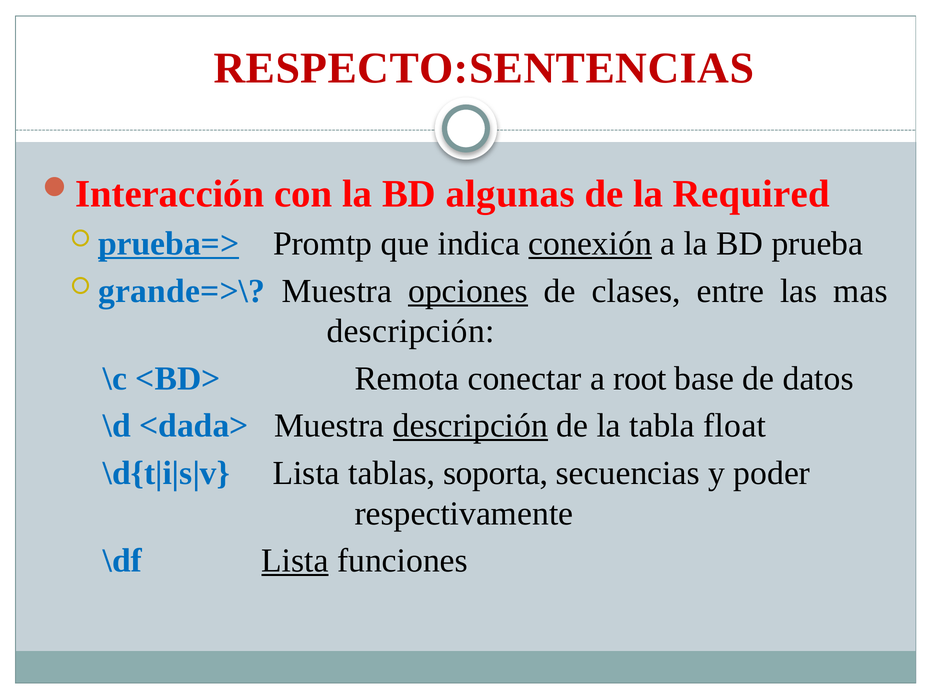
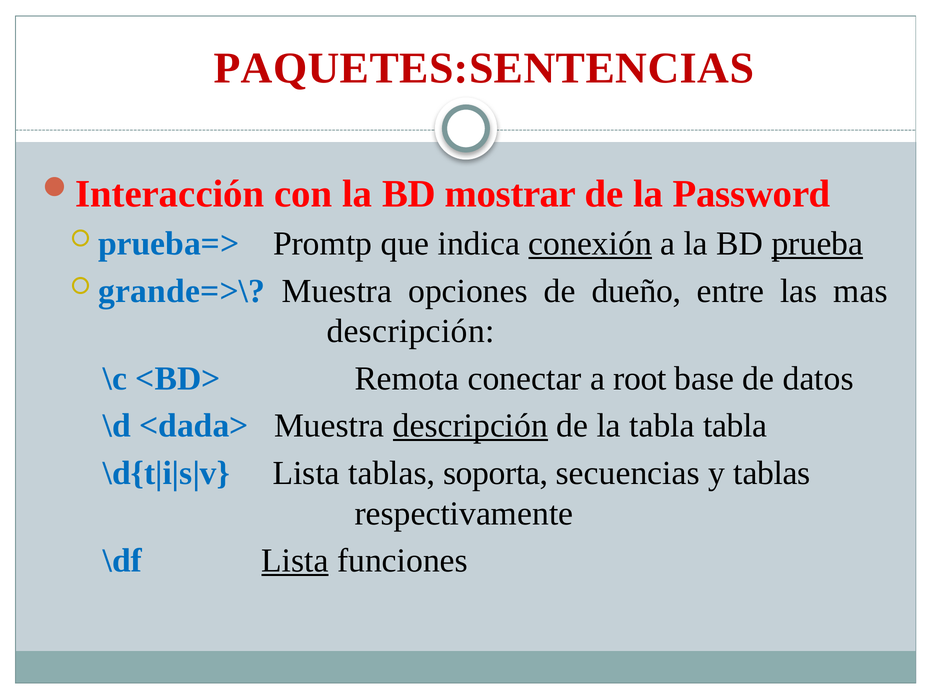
RESPECTO:SENTENCIAS: RESPECTO:SENTENCIAS -> PAQUETES:SENTENCIAS
algunas: algunas -> mostrar
Required: Required -> Password
prueba=> underline: present -> none
prueba underline: none -> present
opciones underline: present -> none
clases: clases -> dueño
tabla float: float -> tabla
y poder: poder -> tablas
